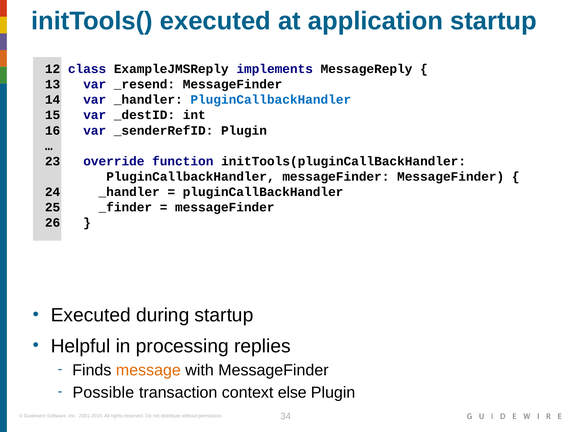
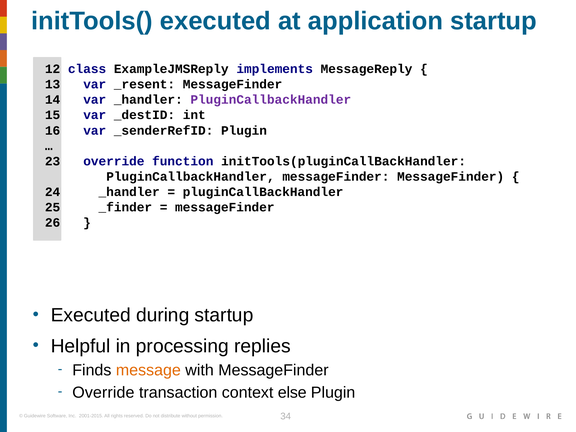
_resend: _resend -> _resent
PluginCallbackHandler at (271, 100) colour: blue -> purple
Possible at (103, 392): Possible -> Override
